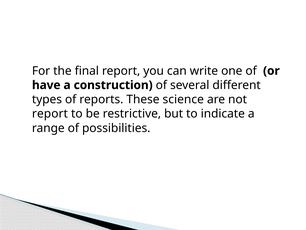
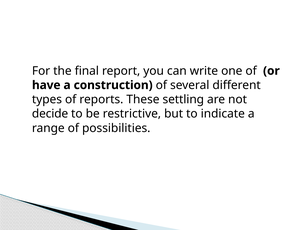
science: science -> settling
report at (50, 114): report -> decide
